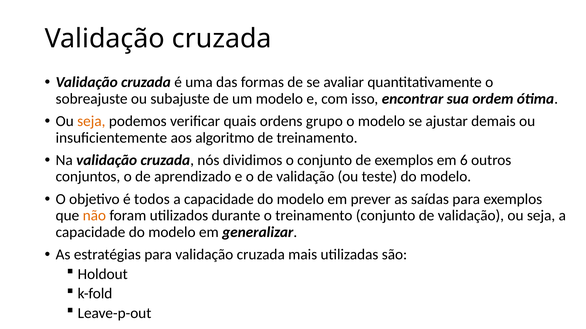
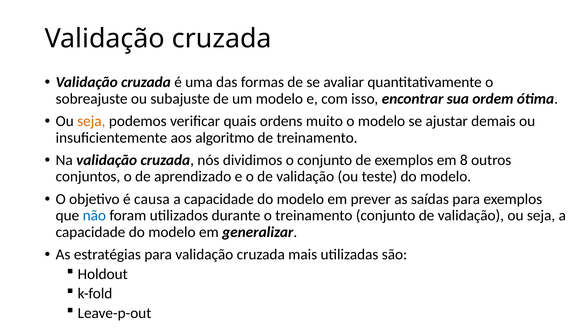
grupo: grupo -> muito
6: 6 -> 8
todos: todos -> causa
não colour: orange -> blue
